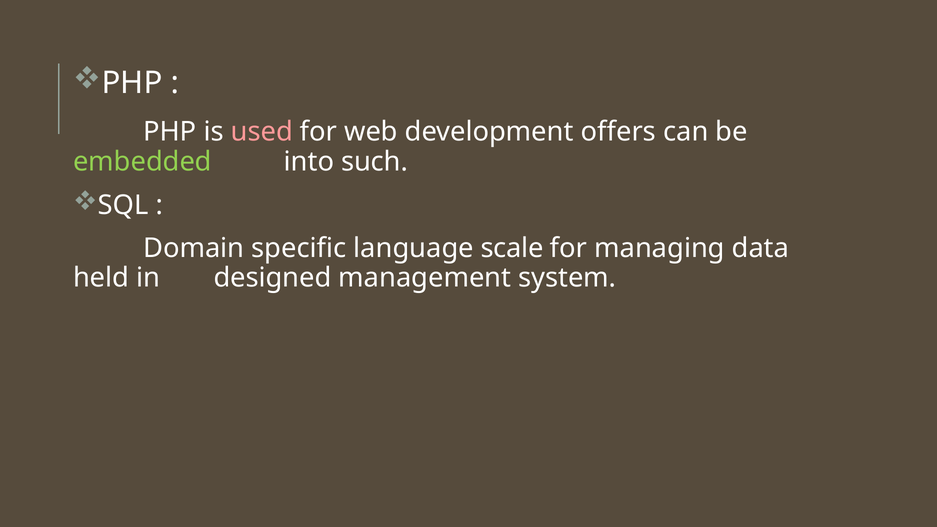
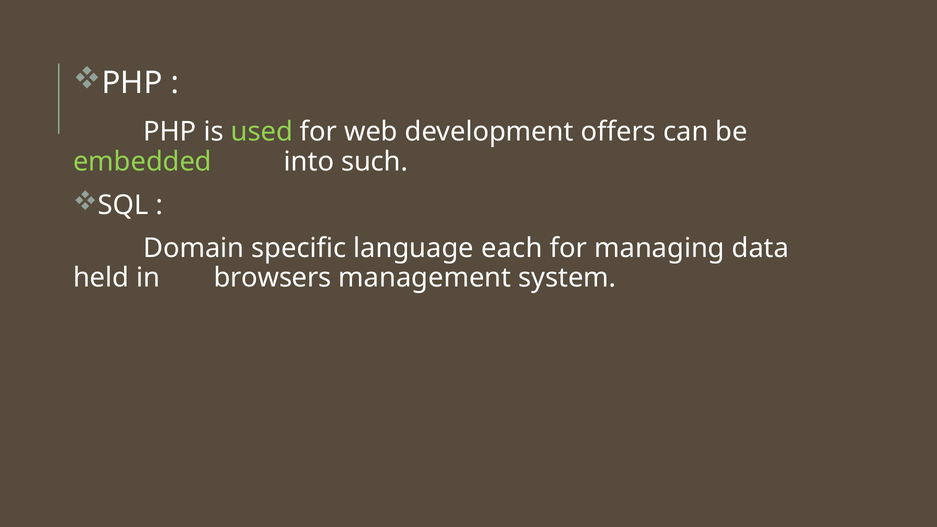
used colour: pink -> light green
scale: scale -> each
designed: designed -> browsers
